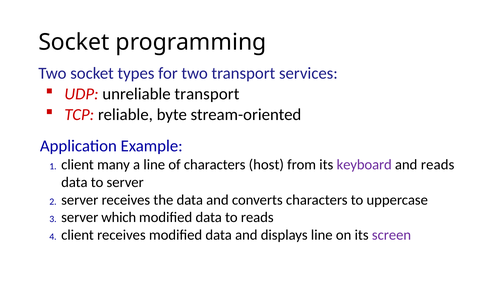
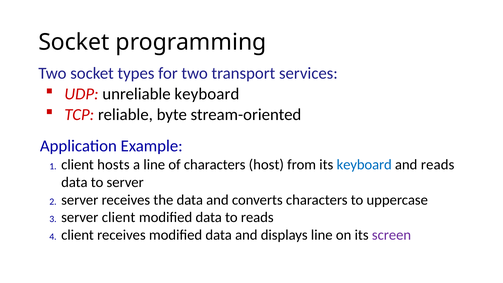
unreliable transport: transport -> keyboard
many: many -> hosts
keyboard at (364, 165) colour: purple -> blue
server which: which -> client
